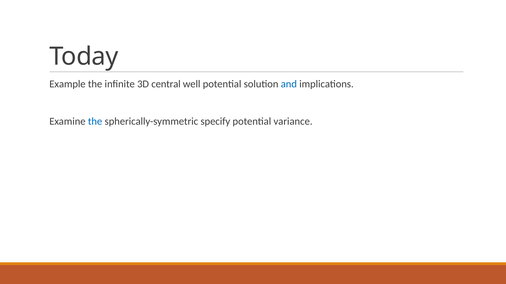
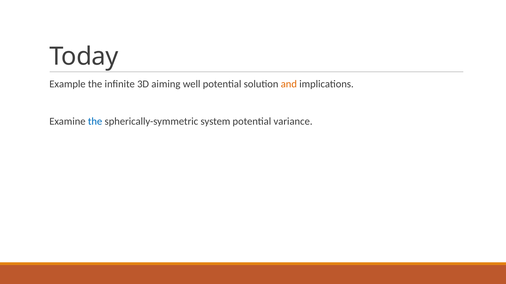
central: central -> aiming
and colour: blue -> orange
specify: specify -> system
